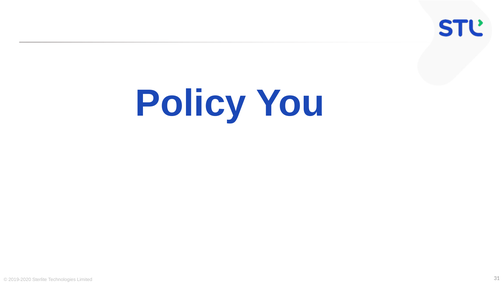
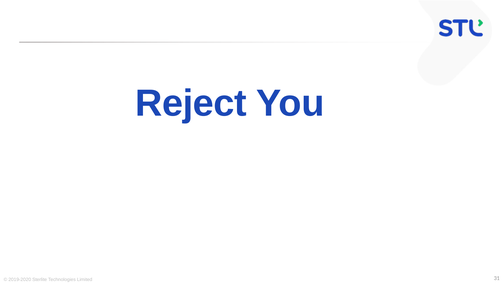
Policy: Policy -> Reject
